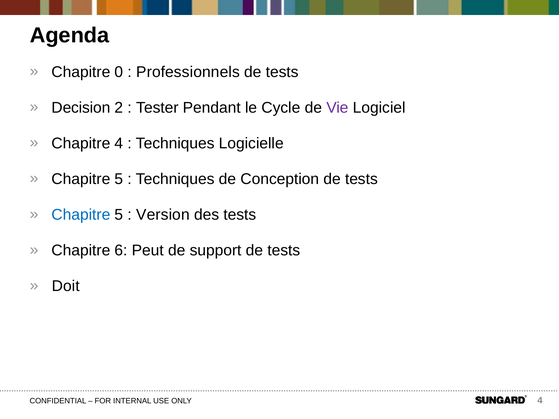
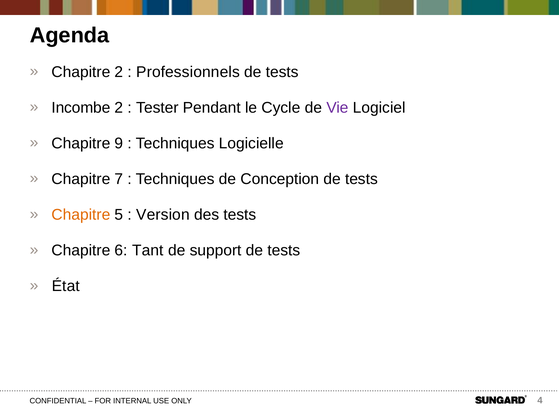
Chapitre 0: 0 -> 2
Decision: Decision -> Incombe
Chapitre 4: 4 -> 9
5 at (119, 179): 5 -> 7
Chapitre at (81, 215) colour: blue -> orange
Peut: Peut -> Tant
Doit: Doit -> État
